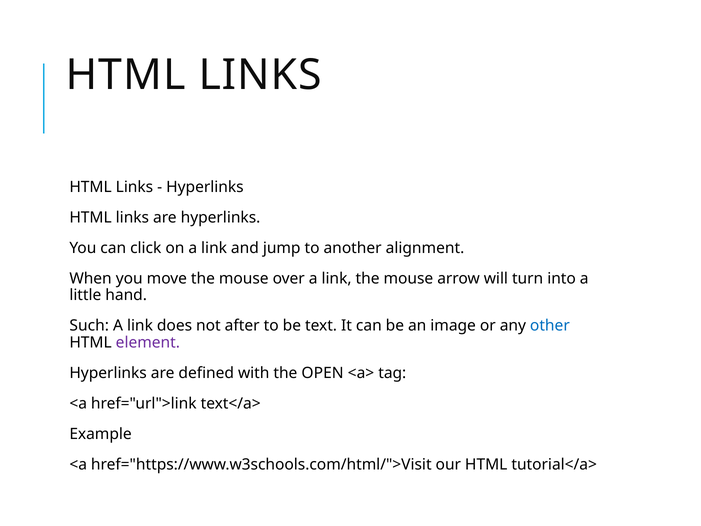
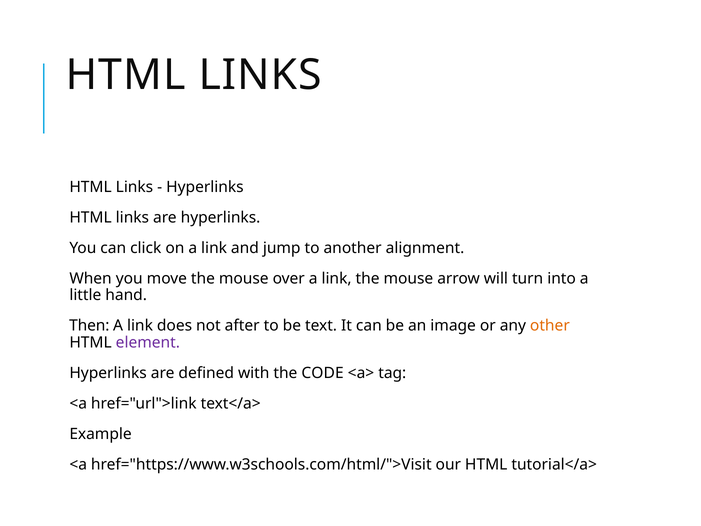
Such: Such -> Then
other colour: blue -> orange
OPEN: OPEN -> CODE
